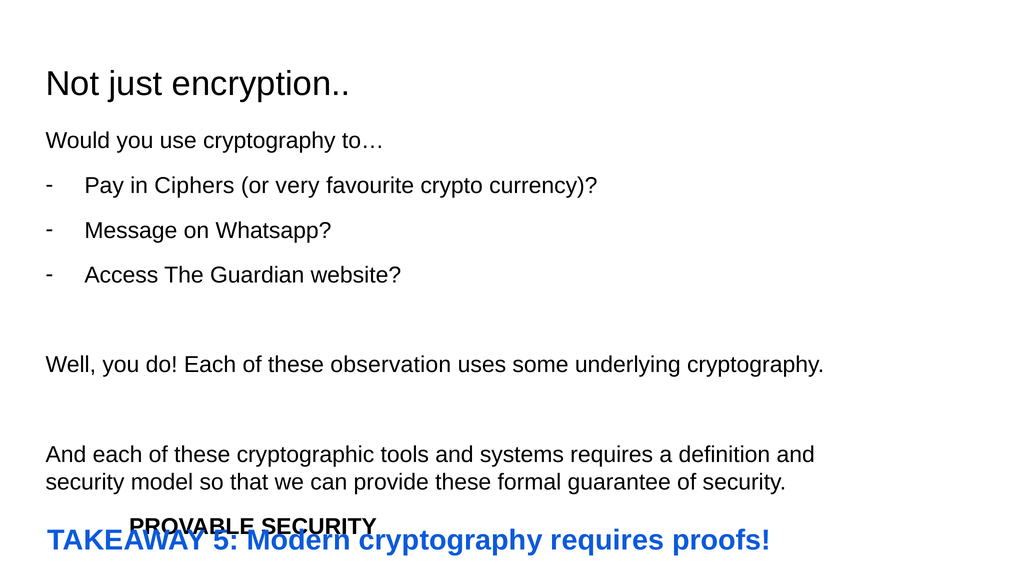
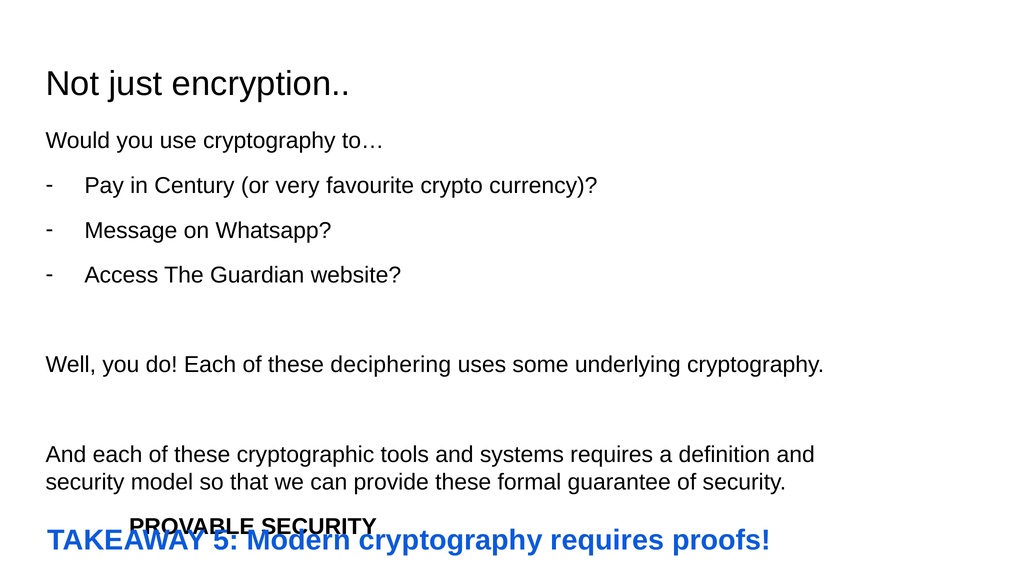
Ciphers: Ciphers -> Century
observation: observation -> deciphering
